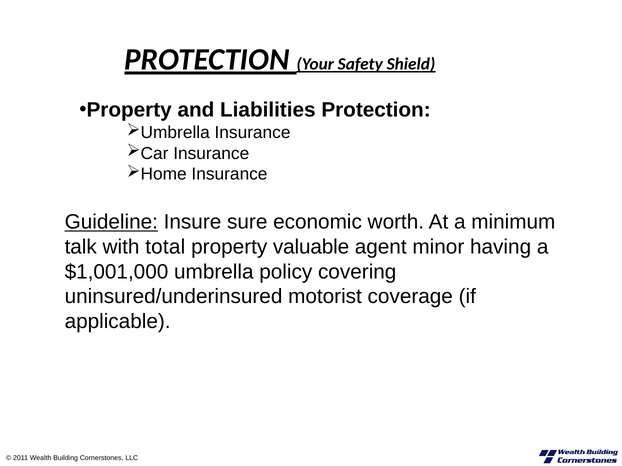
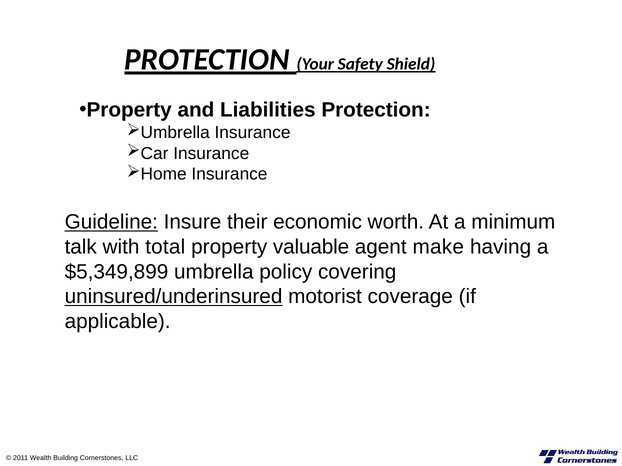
sure: sure -> their
minor: minor -> make
$1,001,000: $1,001,000 -> $5,349,899
uninsured/underinsured underline: none -> present
